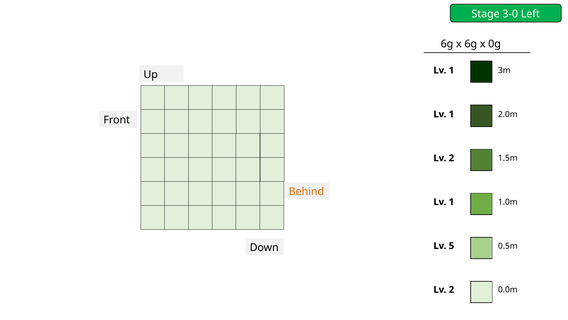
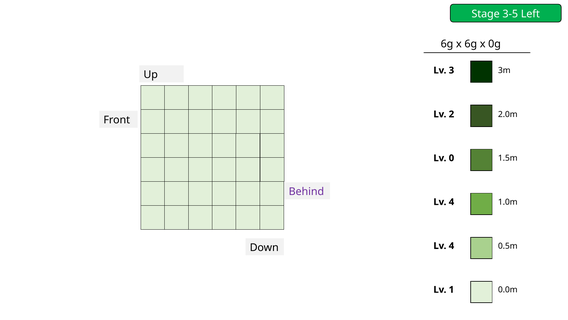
3-0: 3-0 -> 3-5
1 at (451, 70): 1 -> 3
1 at (451, 114): 1 -> 2
2 at (451, 158): 2 -> 0
Behind colour: orange -> purple
1 at (451, 202): 1 -> 4
5 at (451, 245): 5 -> 4
2 at (451, 289): 2 -> 1
